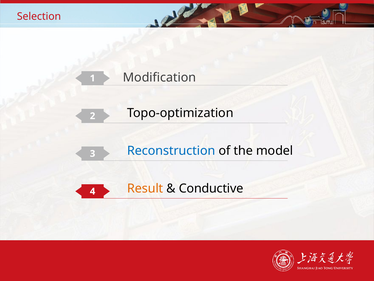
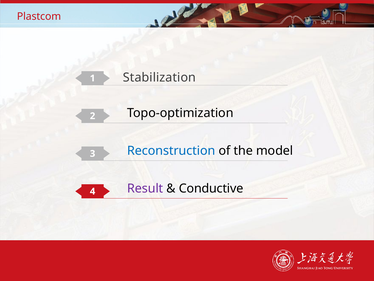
Selection: Selection -> Plastcom
Modification: Modification -> Stabilization
Result colour: orange -> purple
